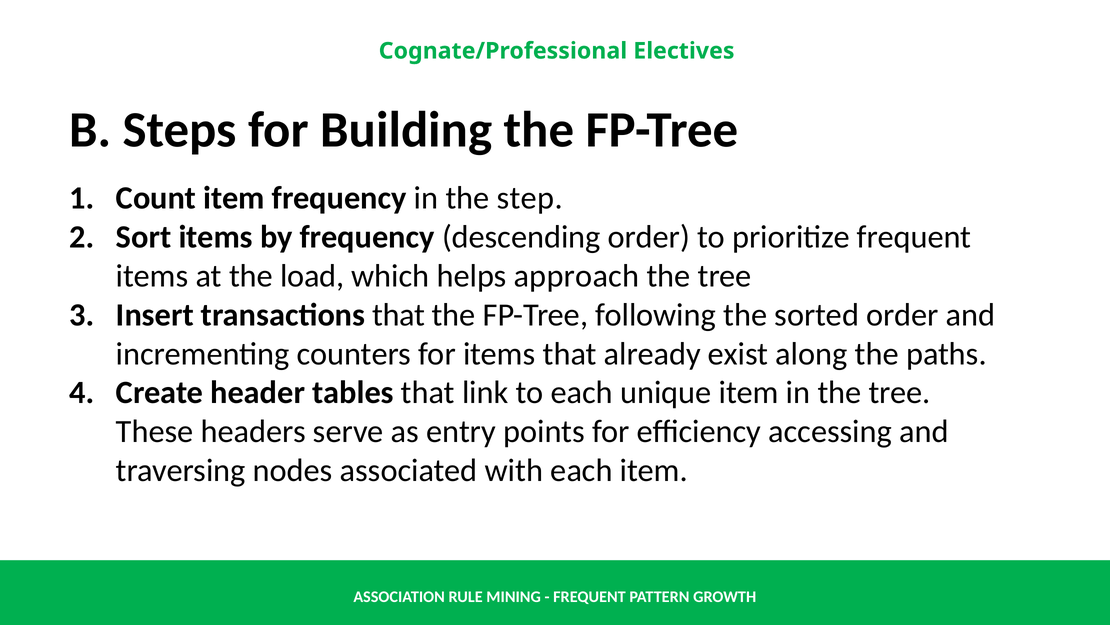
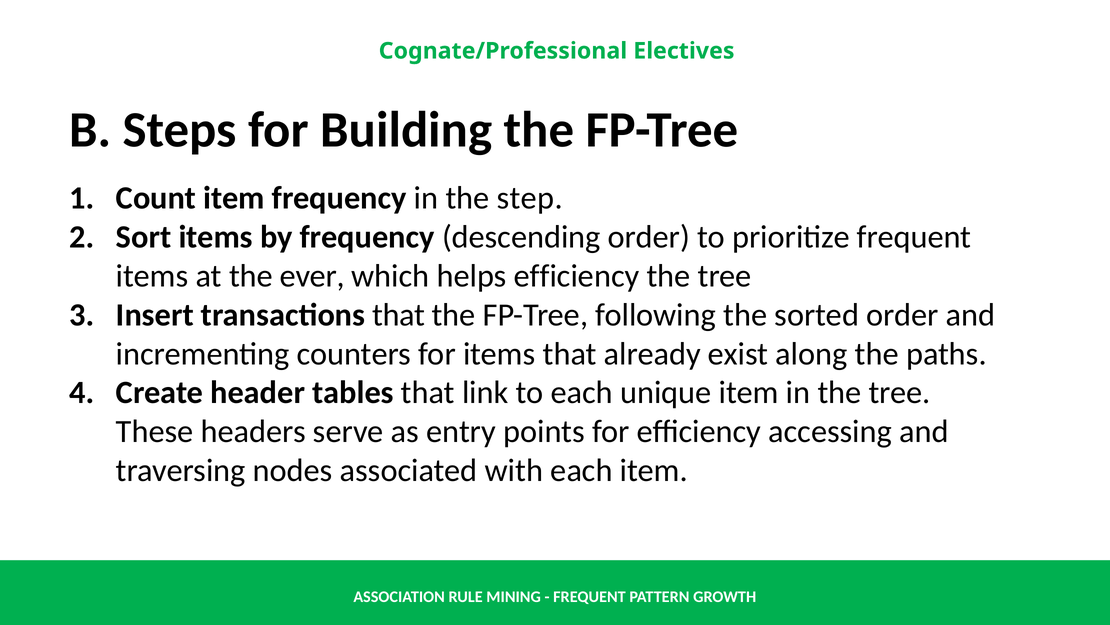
load: load -> ever
helps approach: approach -> efficiency
